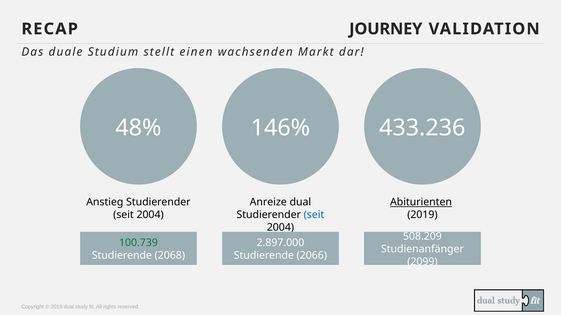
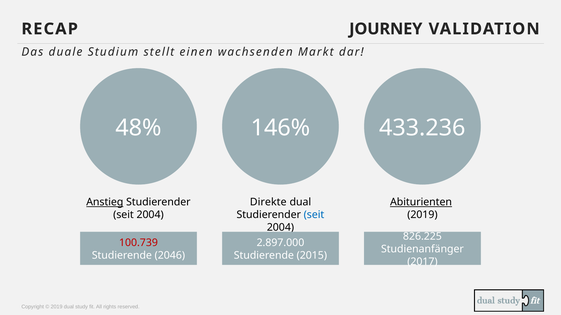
Anstieg underline: none -> present
Anreize: Anreize -> Direkte
508.209: 508.209 -> 826.225
100.739 colour: green -> red
2068: 2068 -> 2046
2066: 2066 -> 2015
2099: 2099 -> 2017
